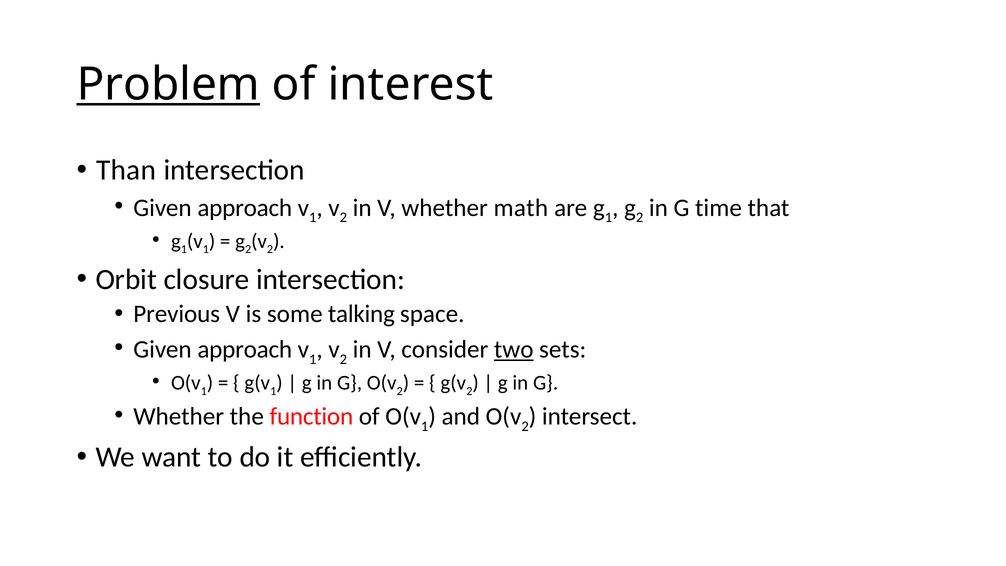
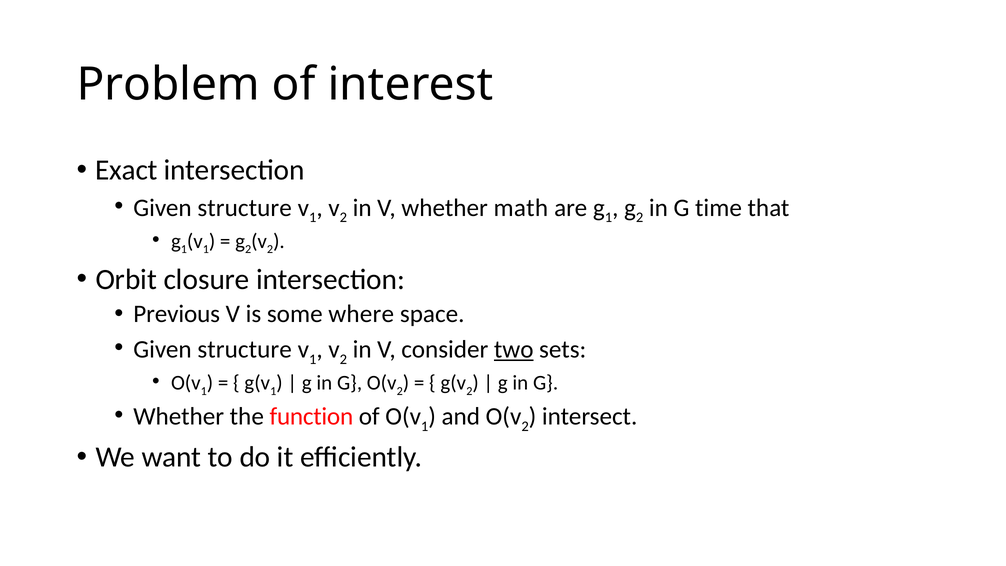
Problem underline: present -> none
Than: Than -> Exact
approach at (245, 208): approach -> structure
talking: talking -> where
approach at (245, 349): approach -> structure
